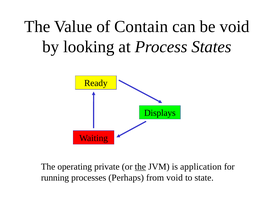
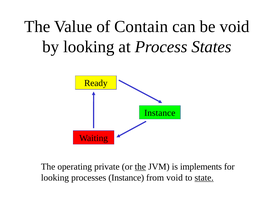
Displays at (160, 113): Displays -> Instance
application: application -> implements
running at (55, 177): running -> looking
processes Perhaps: Perhaps -> Instance
state underline: none -> present
